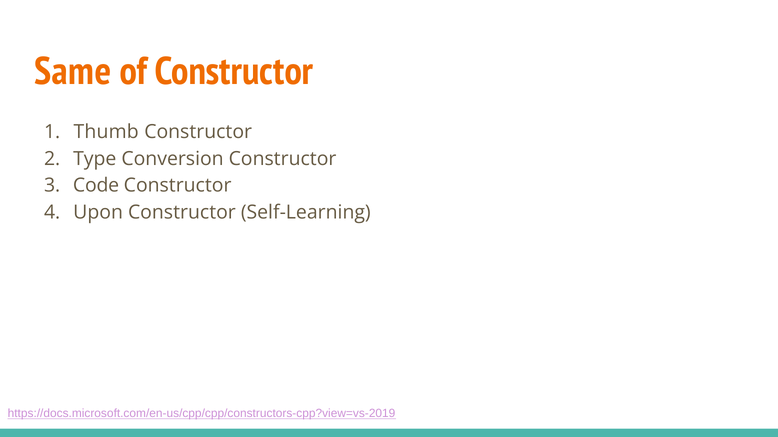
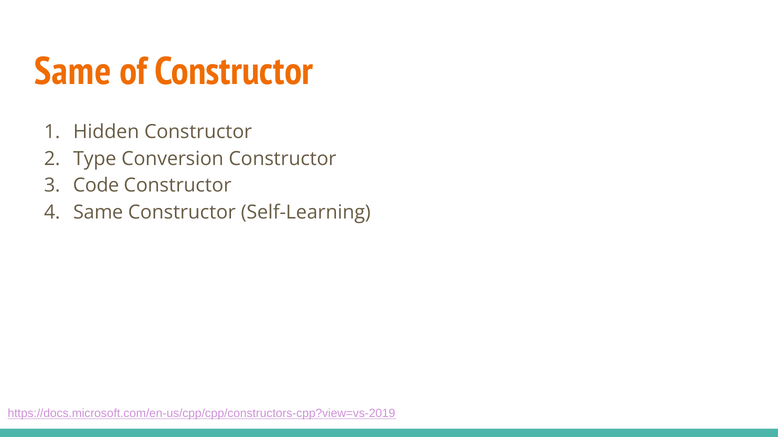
Thumb: Thumb -> Hidden
Upon at (98, 213): Upon -> Same
